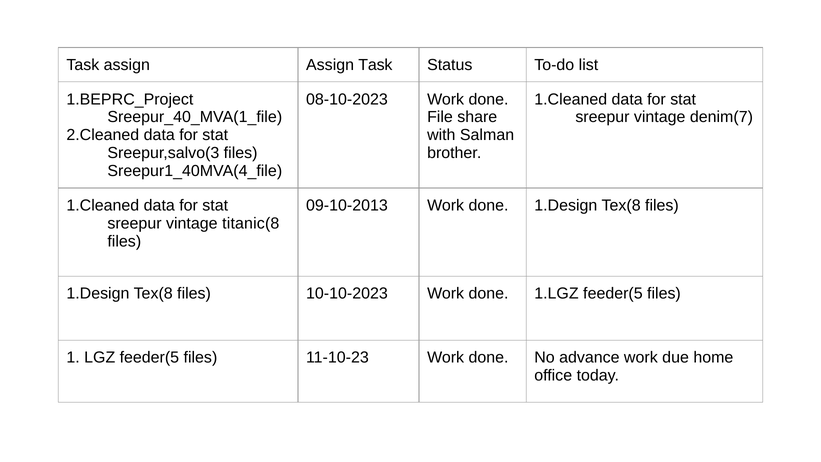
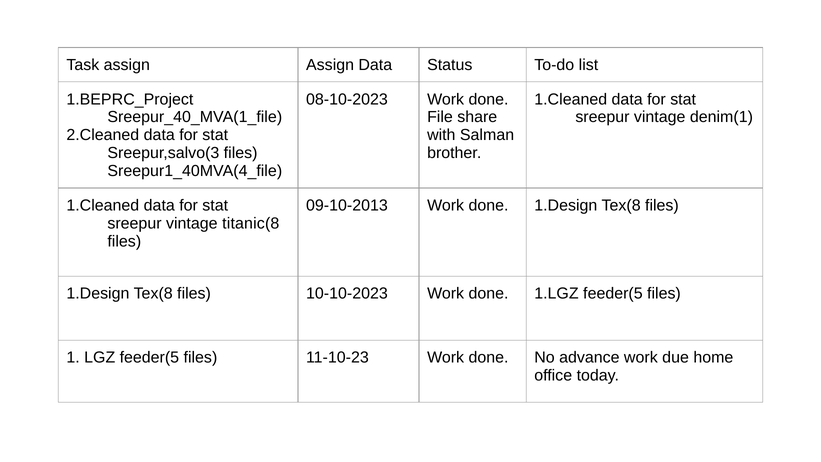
Assign Task: Task -> Data
denim(7: denim(7 -> denim(1
